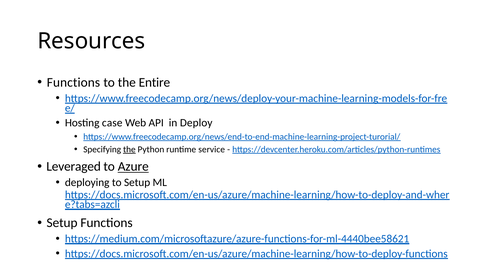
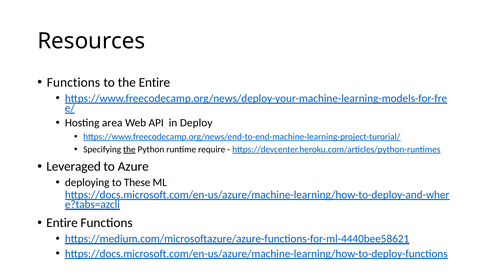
case: case -> area
service: service -> require
Azure underline: present -> none
to Setup: Setup -> These
Setup at (62, 223): Setup -> Entire
